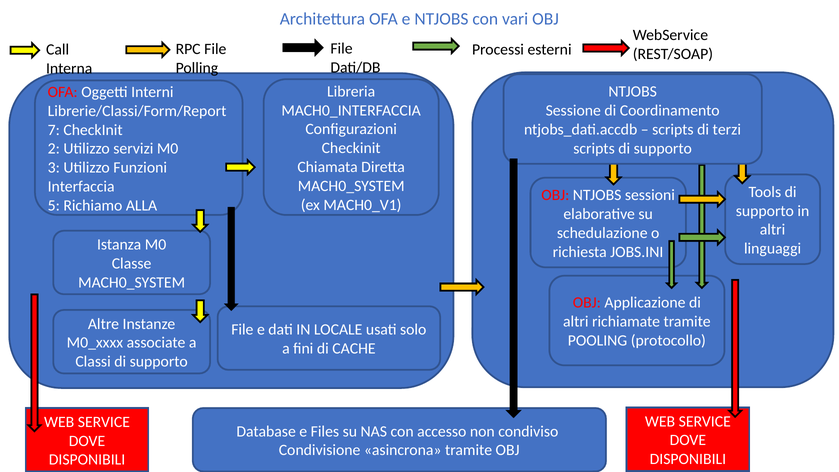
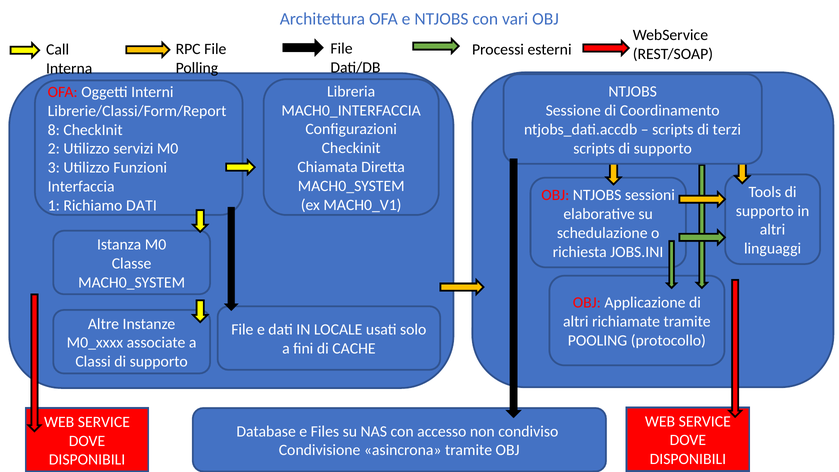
7: 7 -> 8
5: 5 -> 1
Richiamo ALLA: ALLA -> DATI
